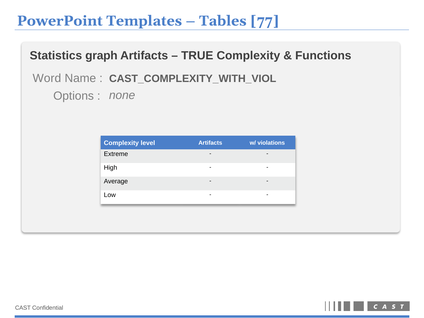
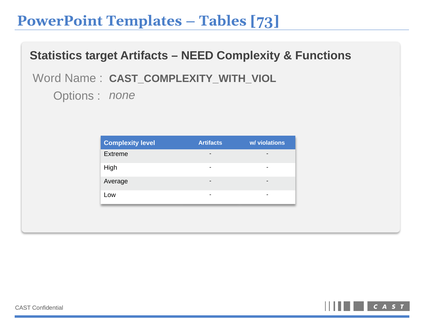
77: 77 -> 73
graph: graph -> target
TRUE: TRUE -> NEED
